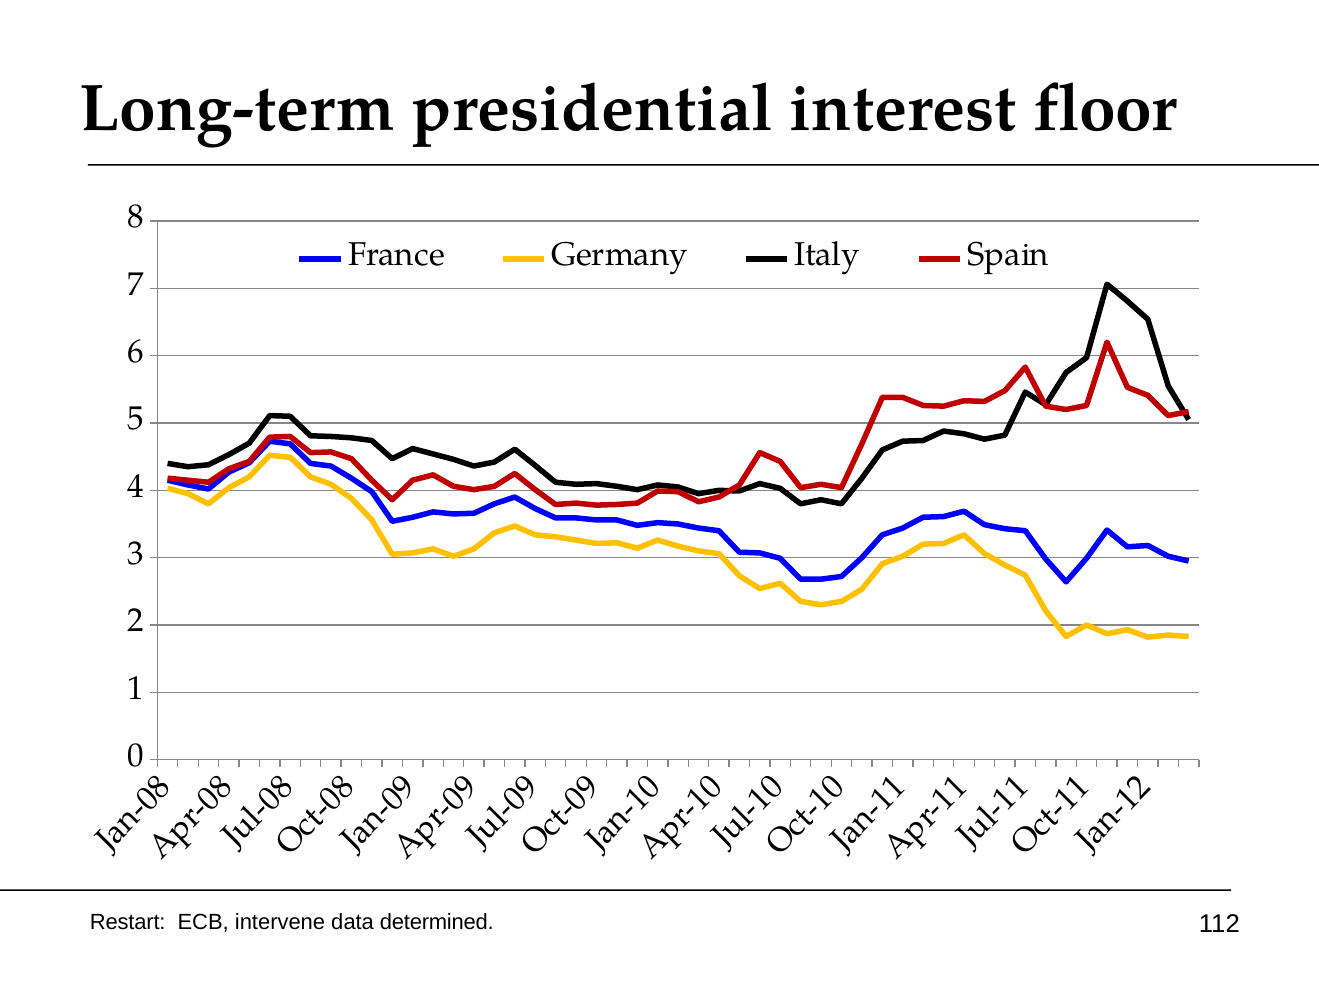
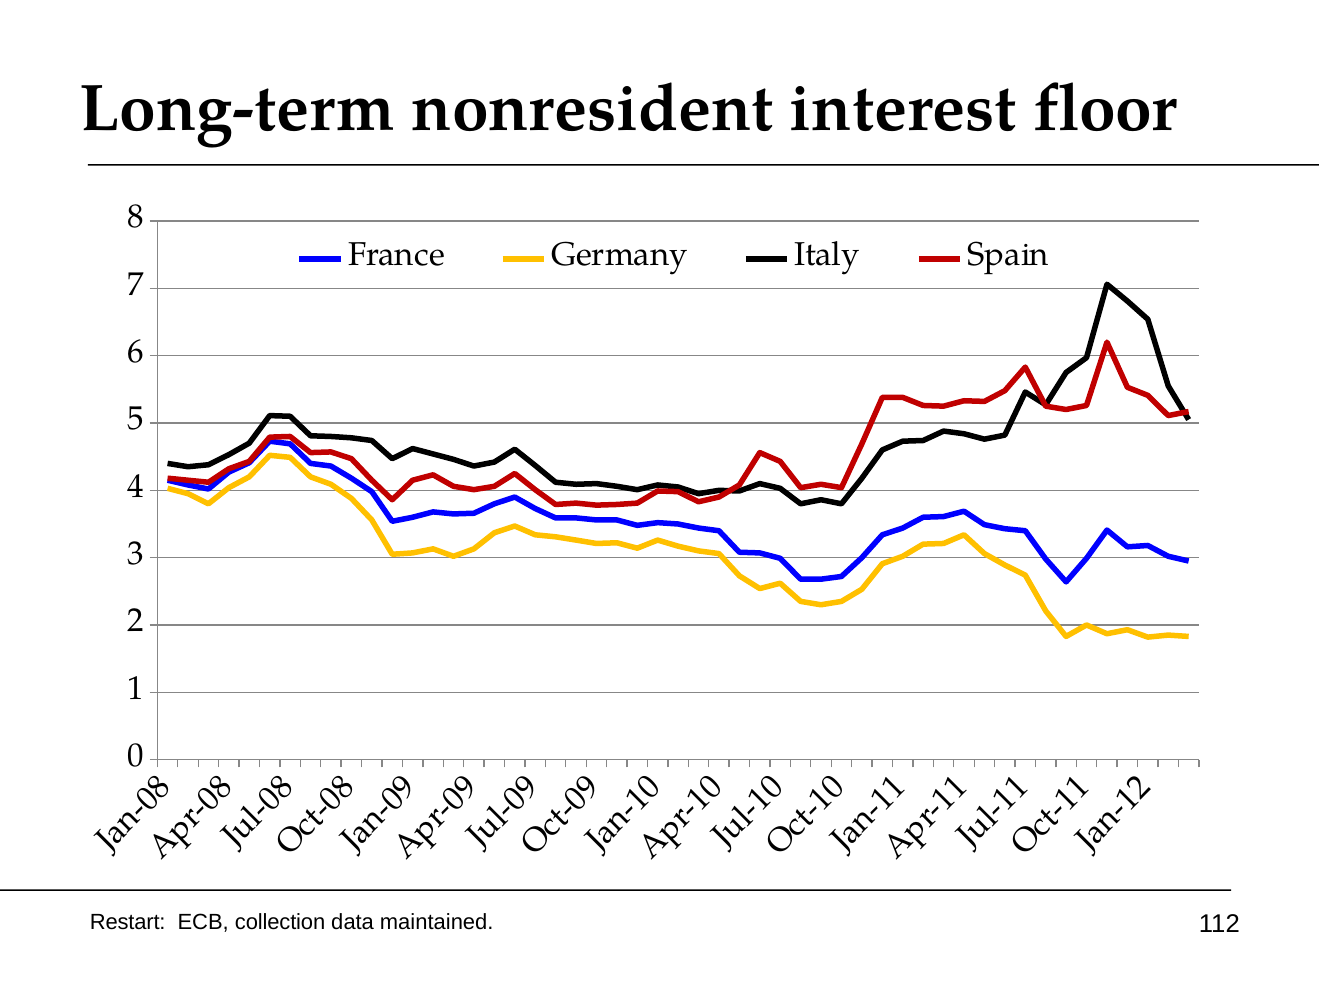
presidential: presidential -> nonresident
intervene: intervene -> collection
determined: determined -> maintained
